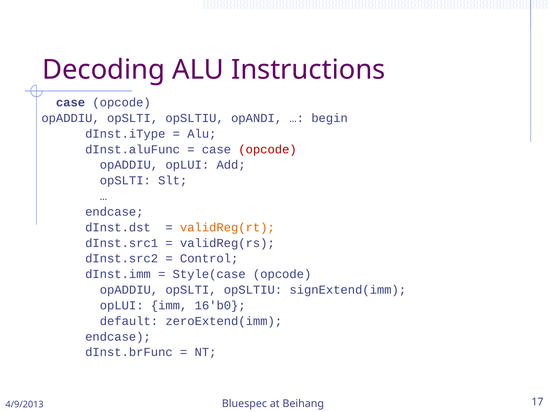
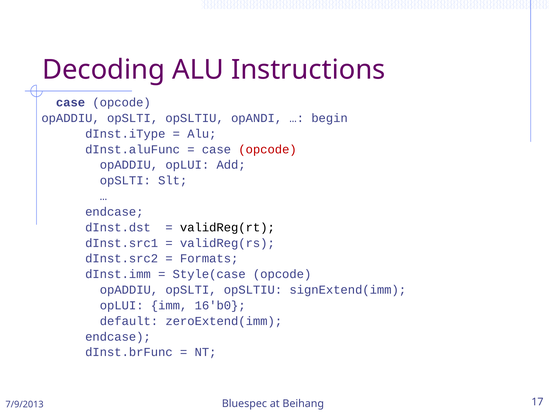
validReg(rt colour: orange -> black
Control: Control -> Formats
4/9/2013: 4/9/2013 -> 7/9/2013
